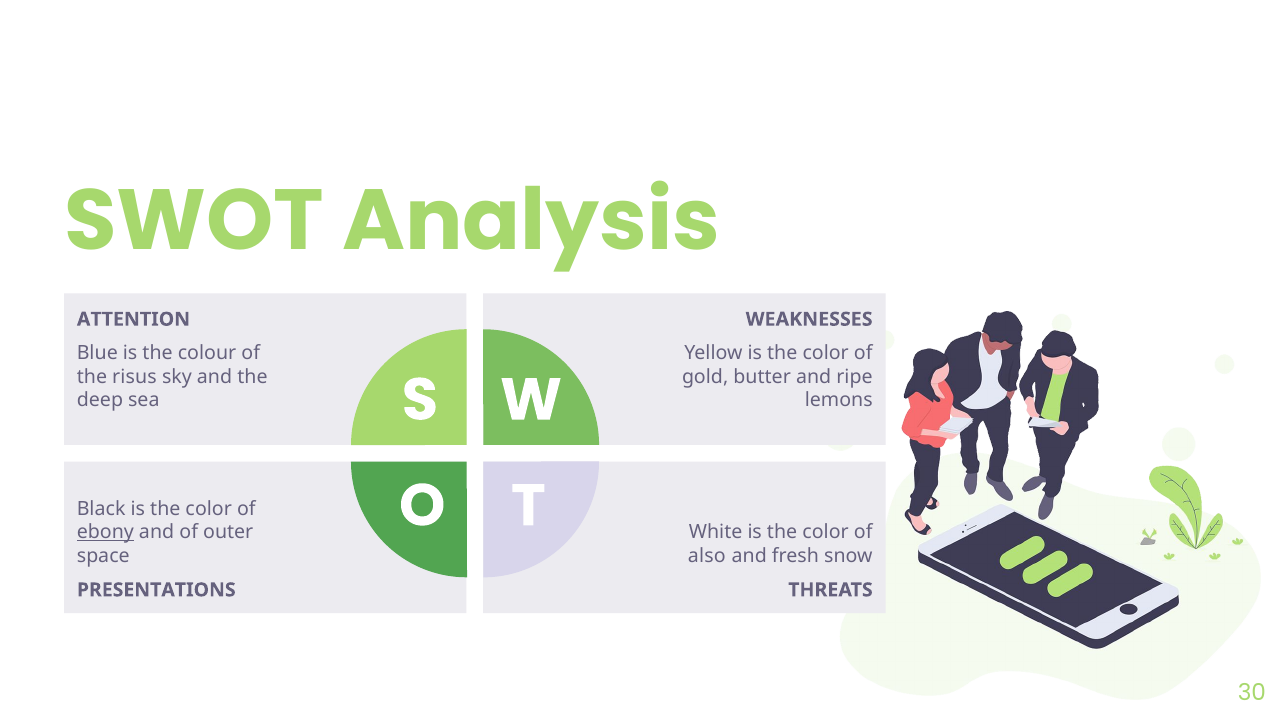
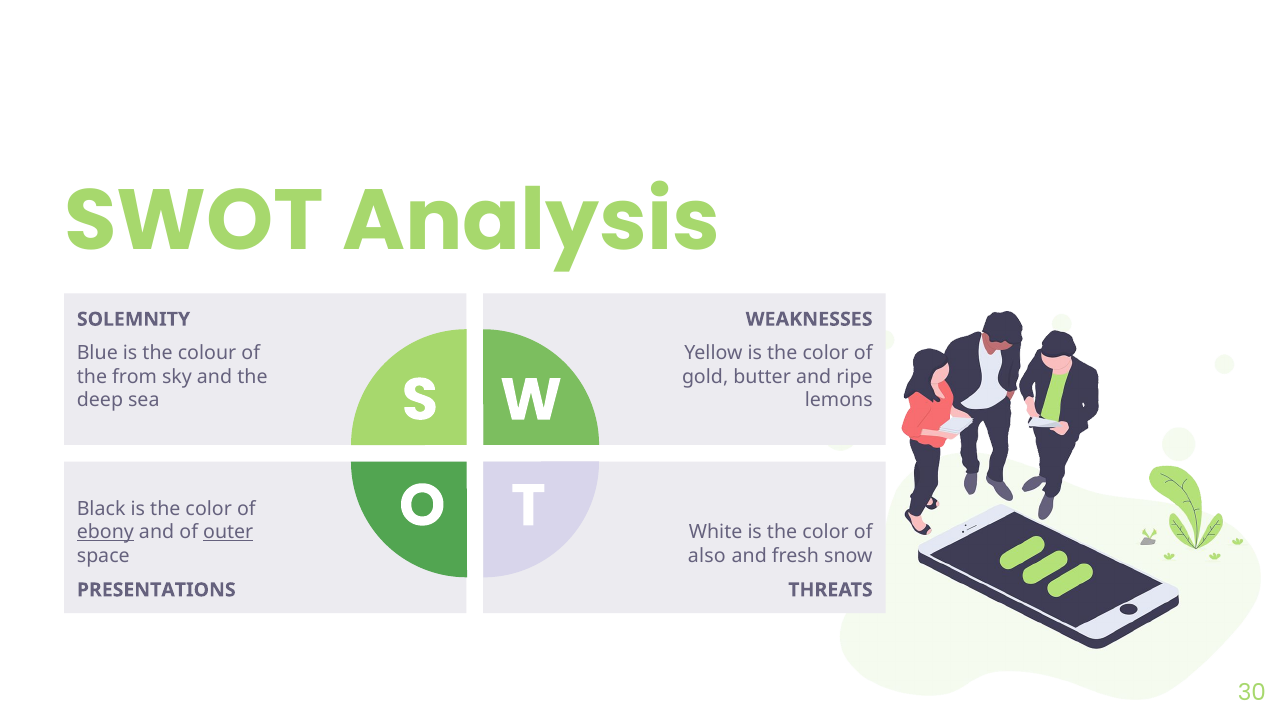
ATTENTION: ATTENTION -> SOLEMNITY
risus: risus -> from
outer underline: none -> present
